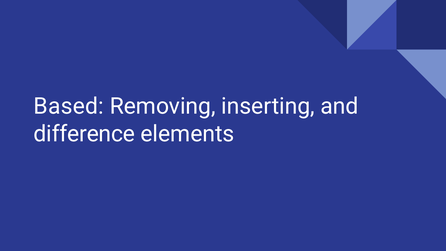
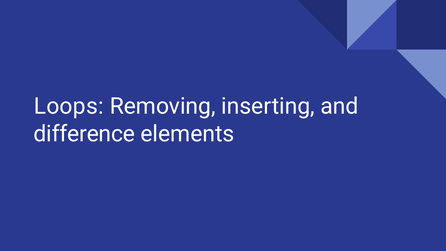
Based: Based -> Loops
